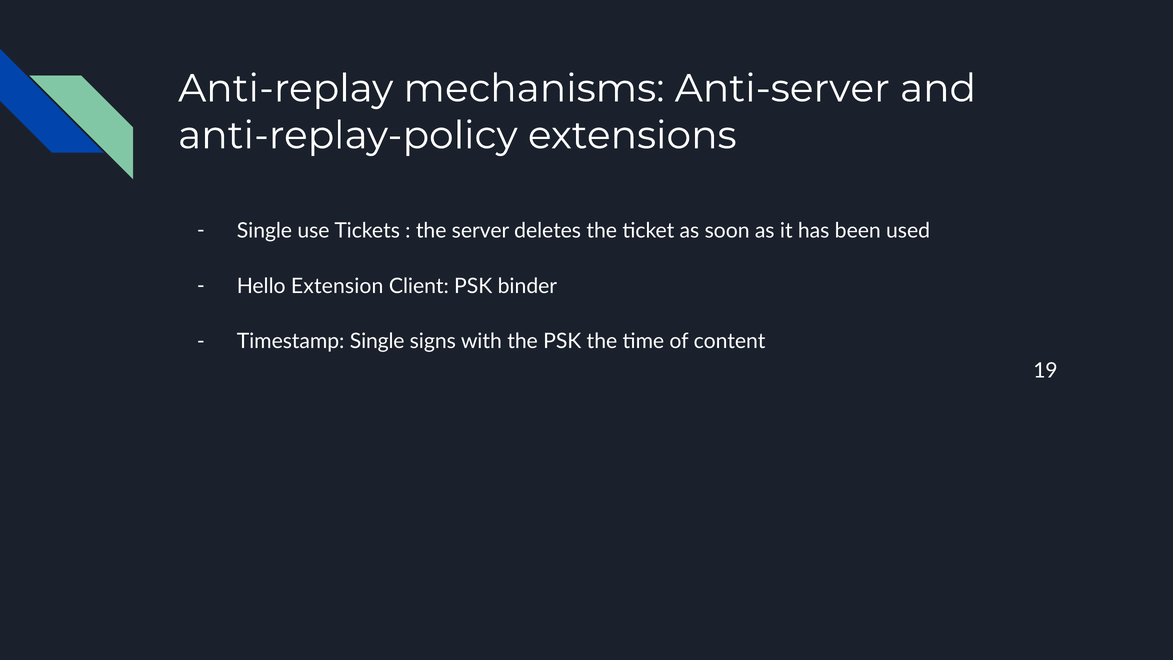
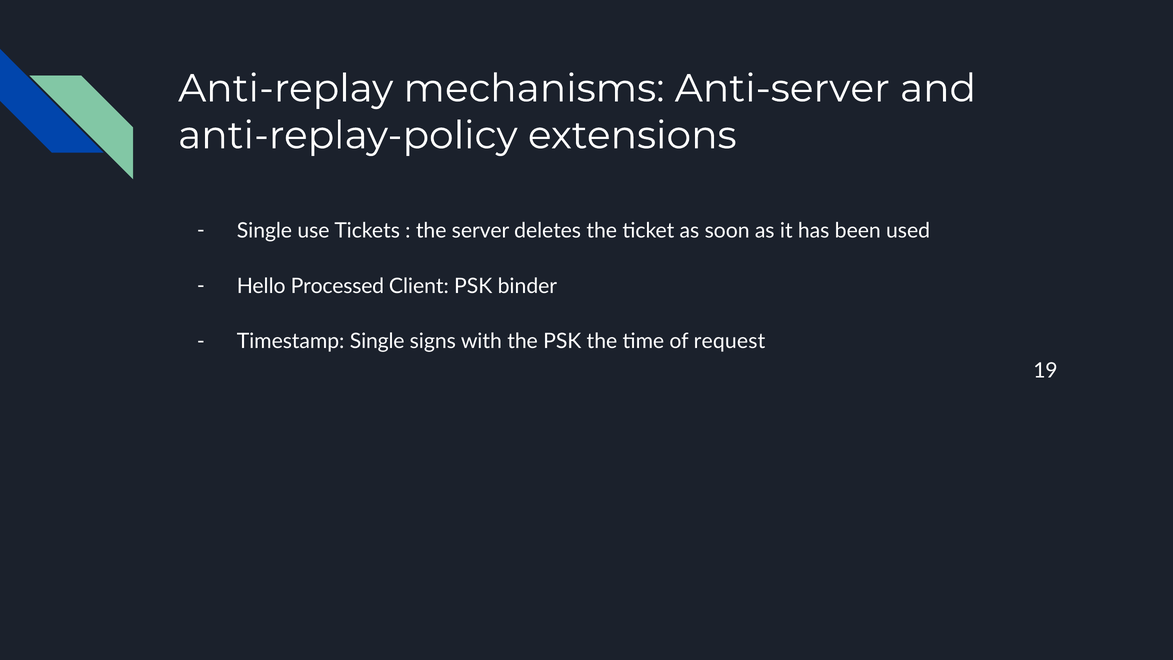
Extension: Extension -> Processed
content: content -> request
